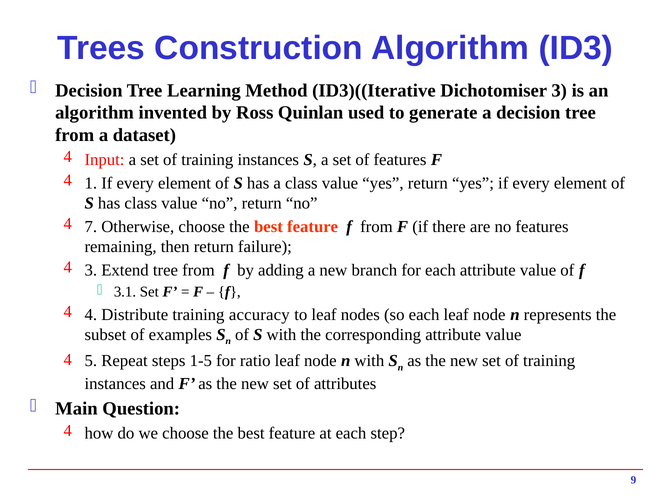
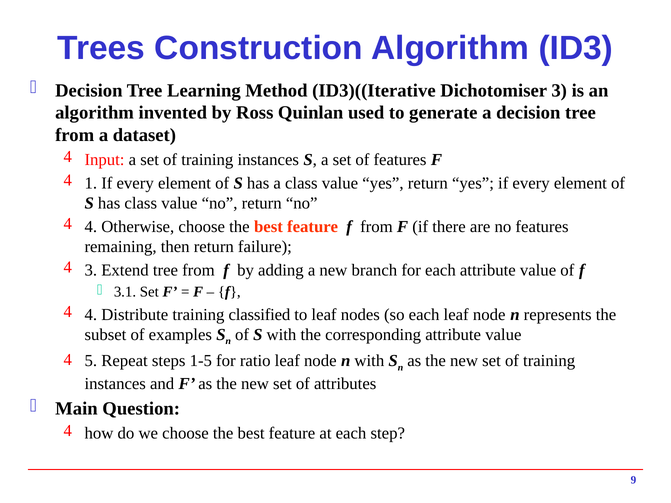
7 at (91, 227): 7 -> 4
accuracy: accuracy -> classified
